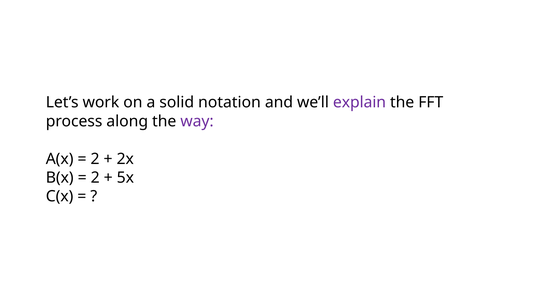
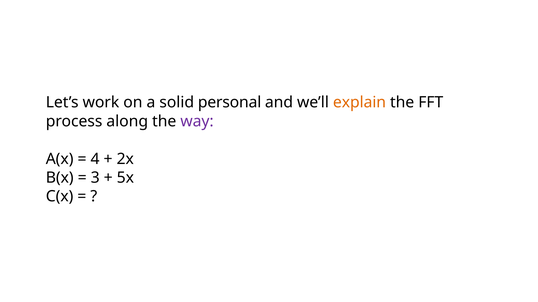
notation: notation -> personal
explain colour: purple -> orange
2 at (95, 159): 2 -> 4
2 at (95, 178): 2 -> 3
